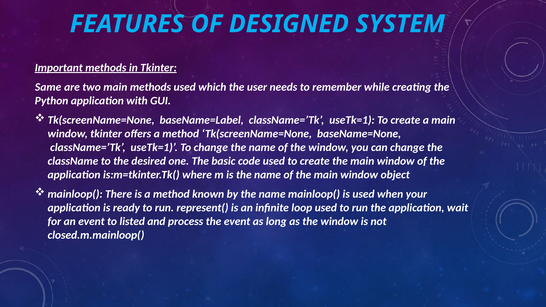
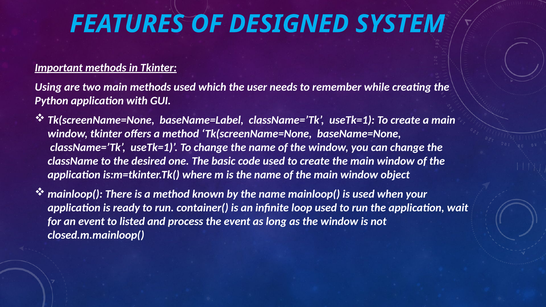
Same: Same -> Using
represent(: represent( -> container(
